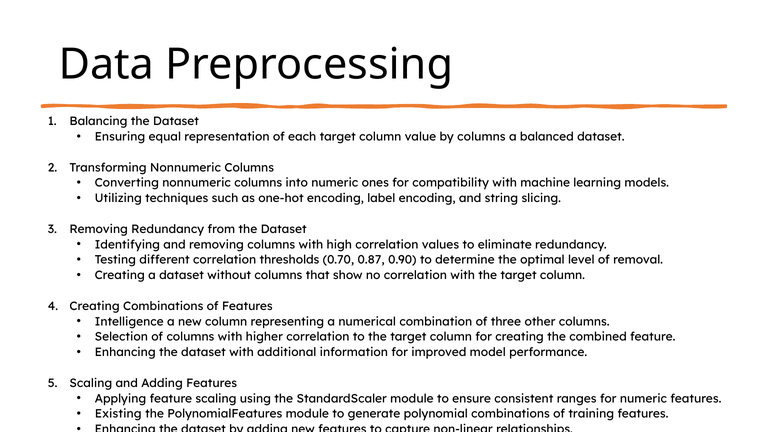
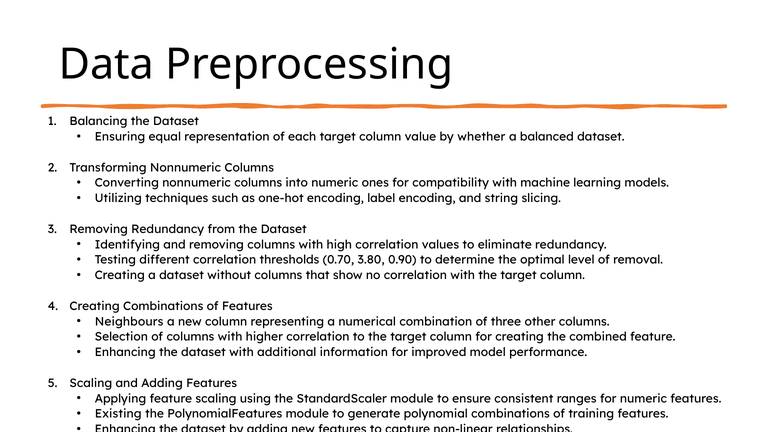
by columns: columns -> whether
0.87: 0.87 -> 3.80
Intelligence: Intelligence -> Neighbours
